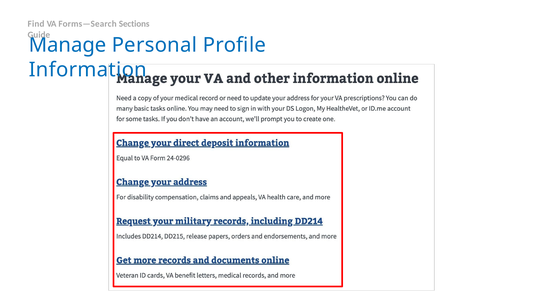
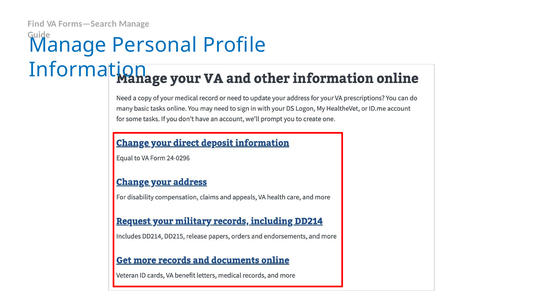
Forms—Search Sections: Sections -> Manage
